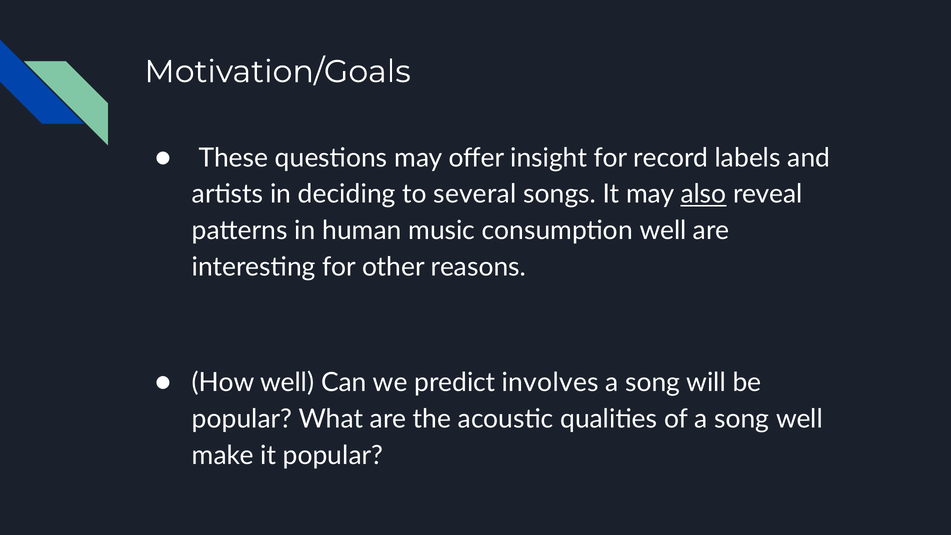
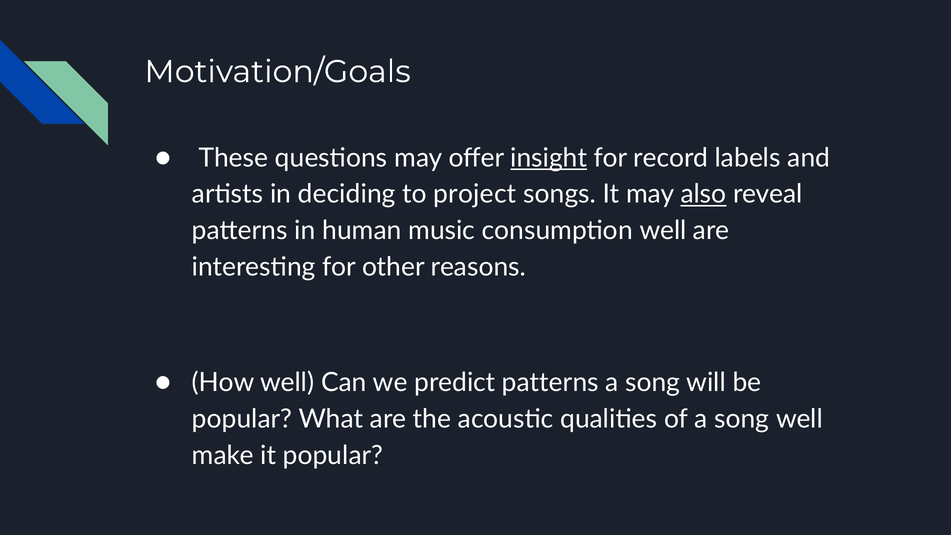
insight underline: none -> present
several: several -> project
predict involves: involves -> patterns
